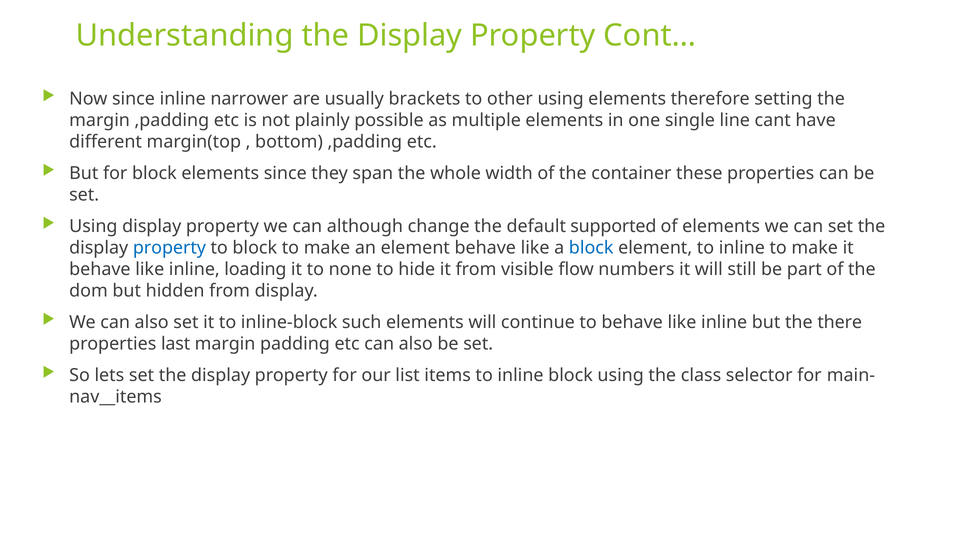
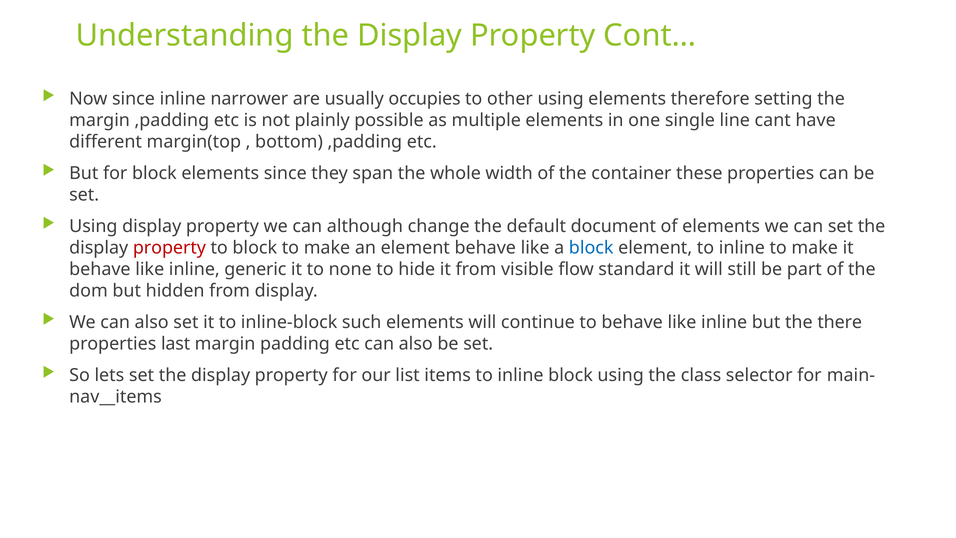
brackets: brackets -> occupies
supported: supported -> document
property at (169, 248) colour: blue -> red
loading: loading -> generic
numbers: numbers -> standard
